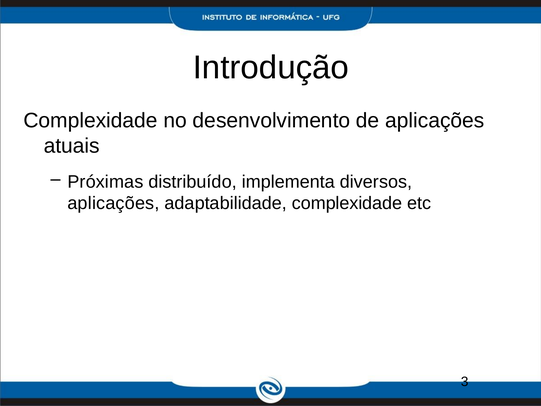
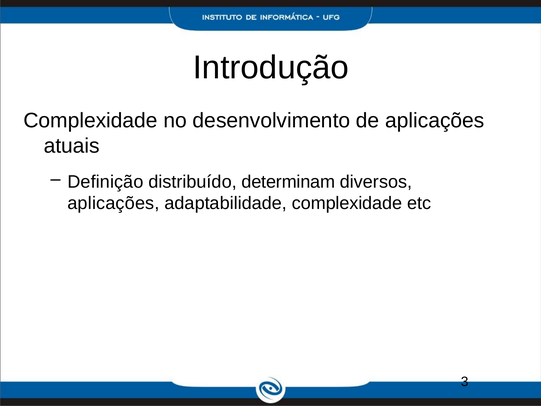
Próximas: Próximas -> Definição
implementa: implementa -> determinam
